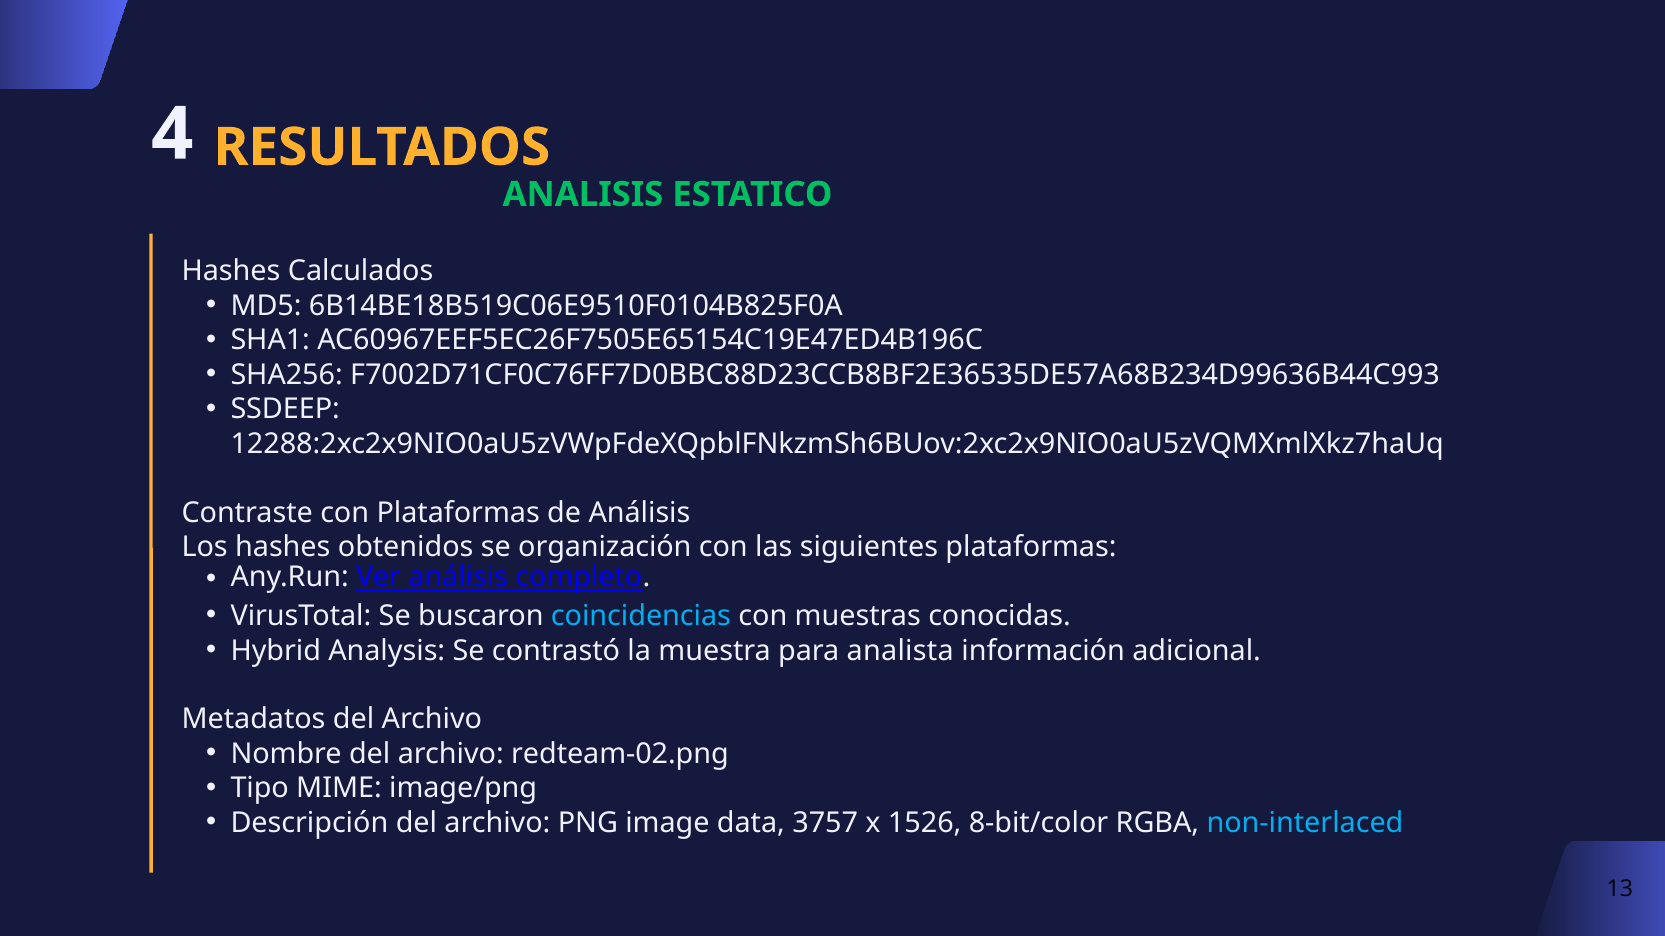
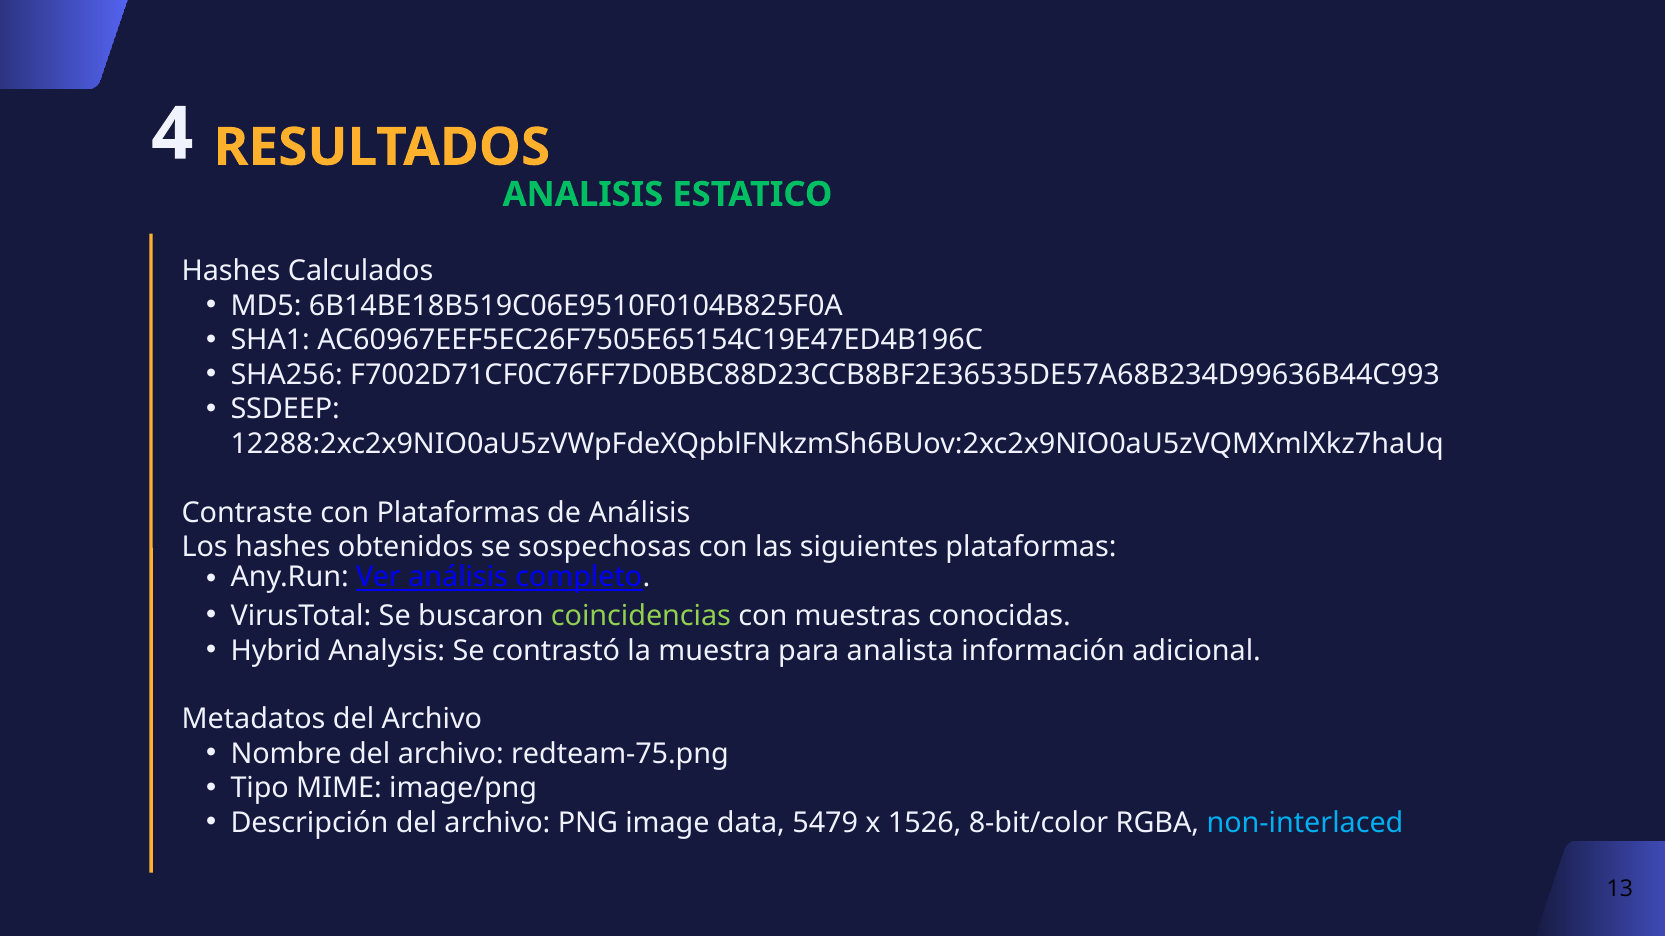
organización: organización -> sospechosas
coincidencias colour: light blue -> light green
redteam-02.png: redteam-02.png -> redteam-75.png
3757: 3757 -> 5479
